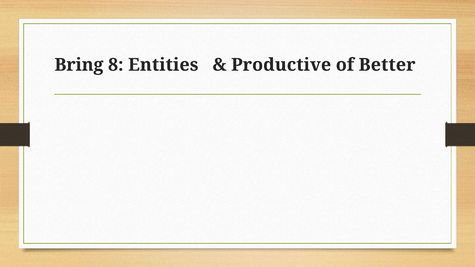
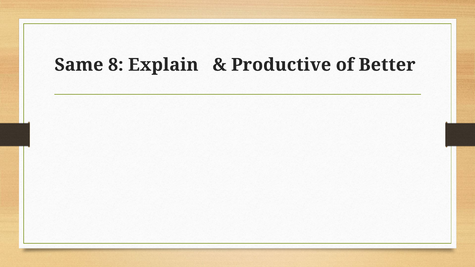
Bring: Bring -> Same
Entities: Entities -> Explain
